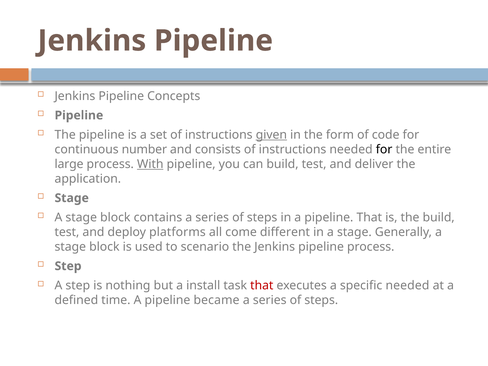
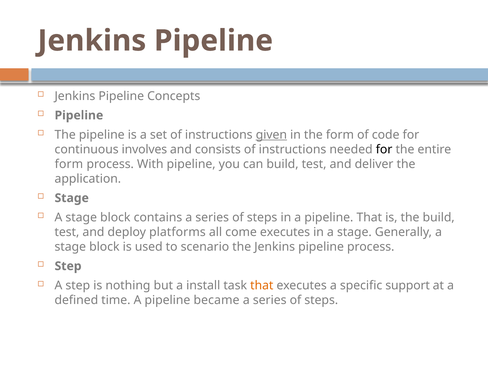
number: number -> involves
large at (69, 164): large -> form
With underline: present -> none
come different: different -> executes
that at (262, 285) colour: red -> orange
specific needed: needed -> support
